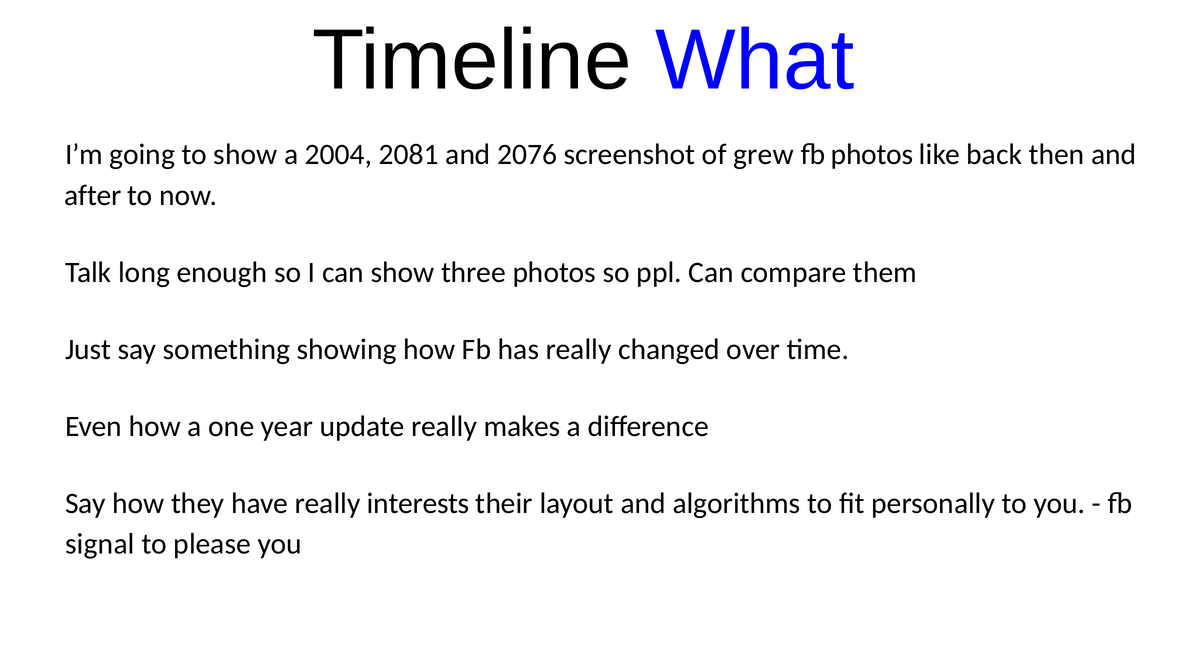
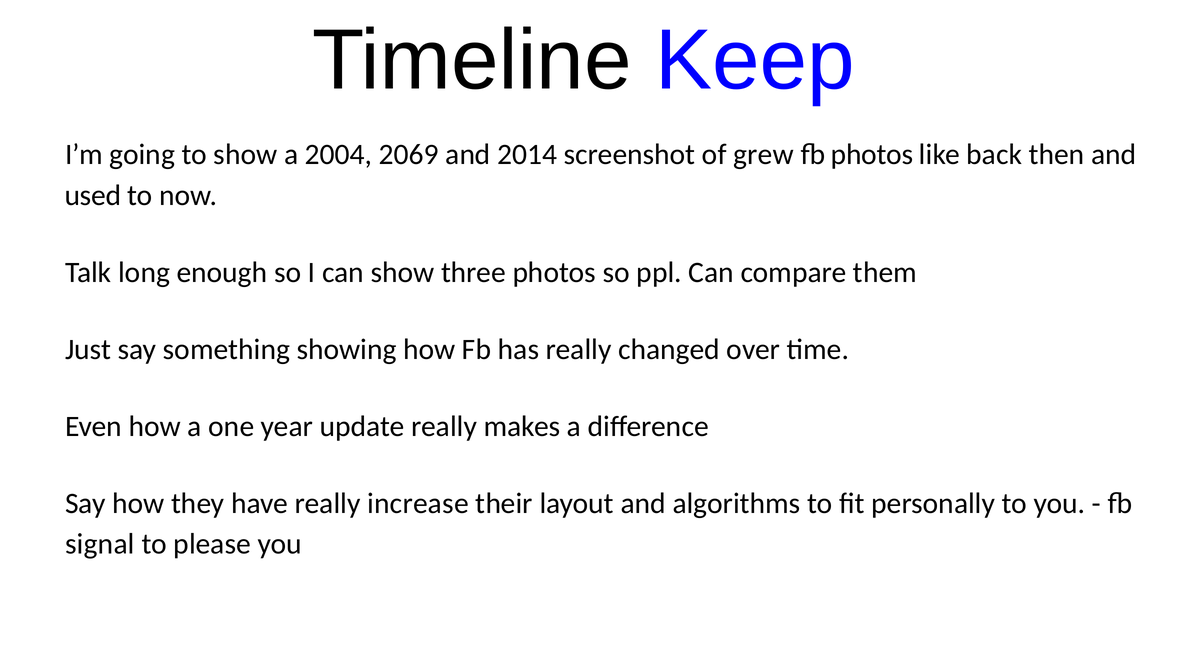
What: What -> Keep
2081: 2081 -> 2069
2076: 2076 -> 2014
after: after -> used
interests: interests -> increase
